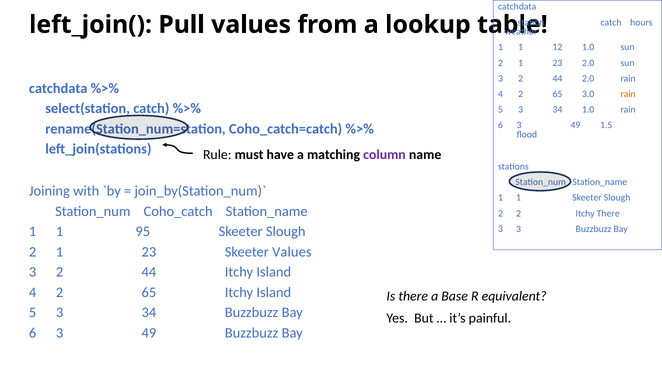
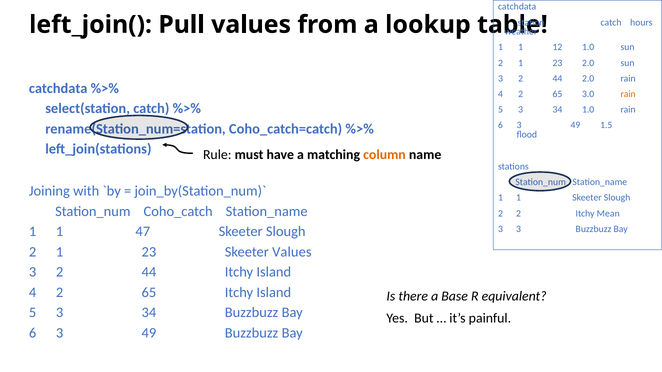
column colour: purple -> orange
Itchy There: There -> Mean
95: 95 -> 47
